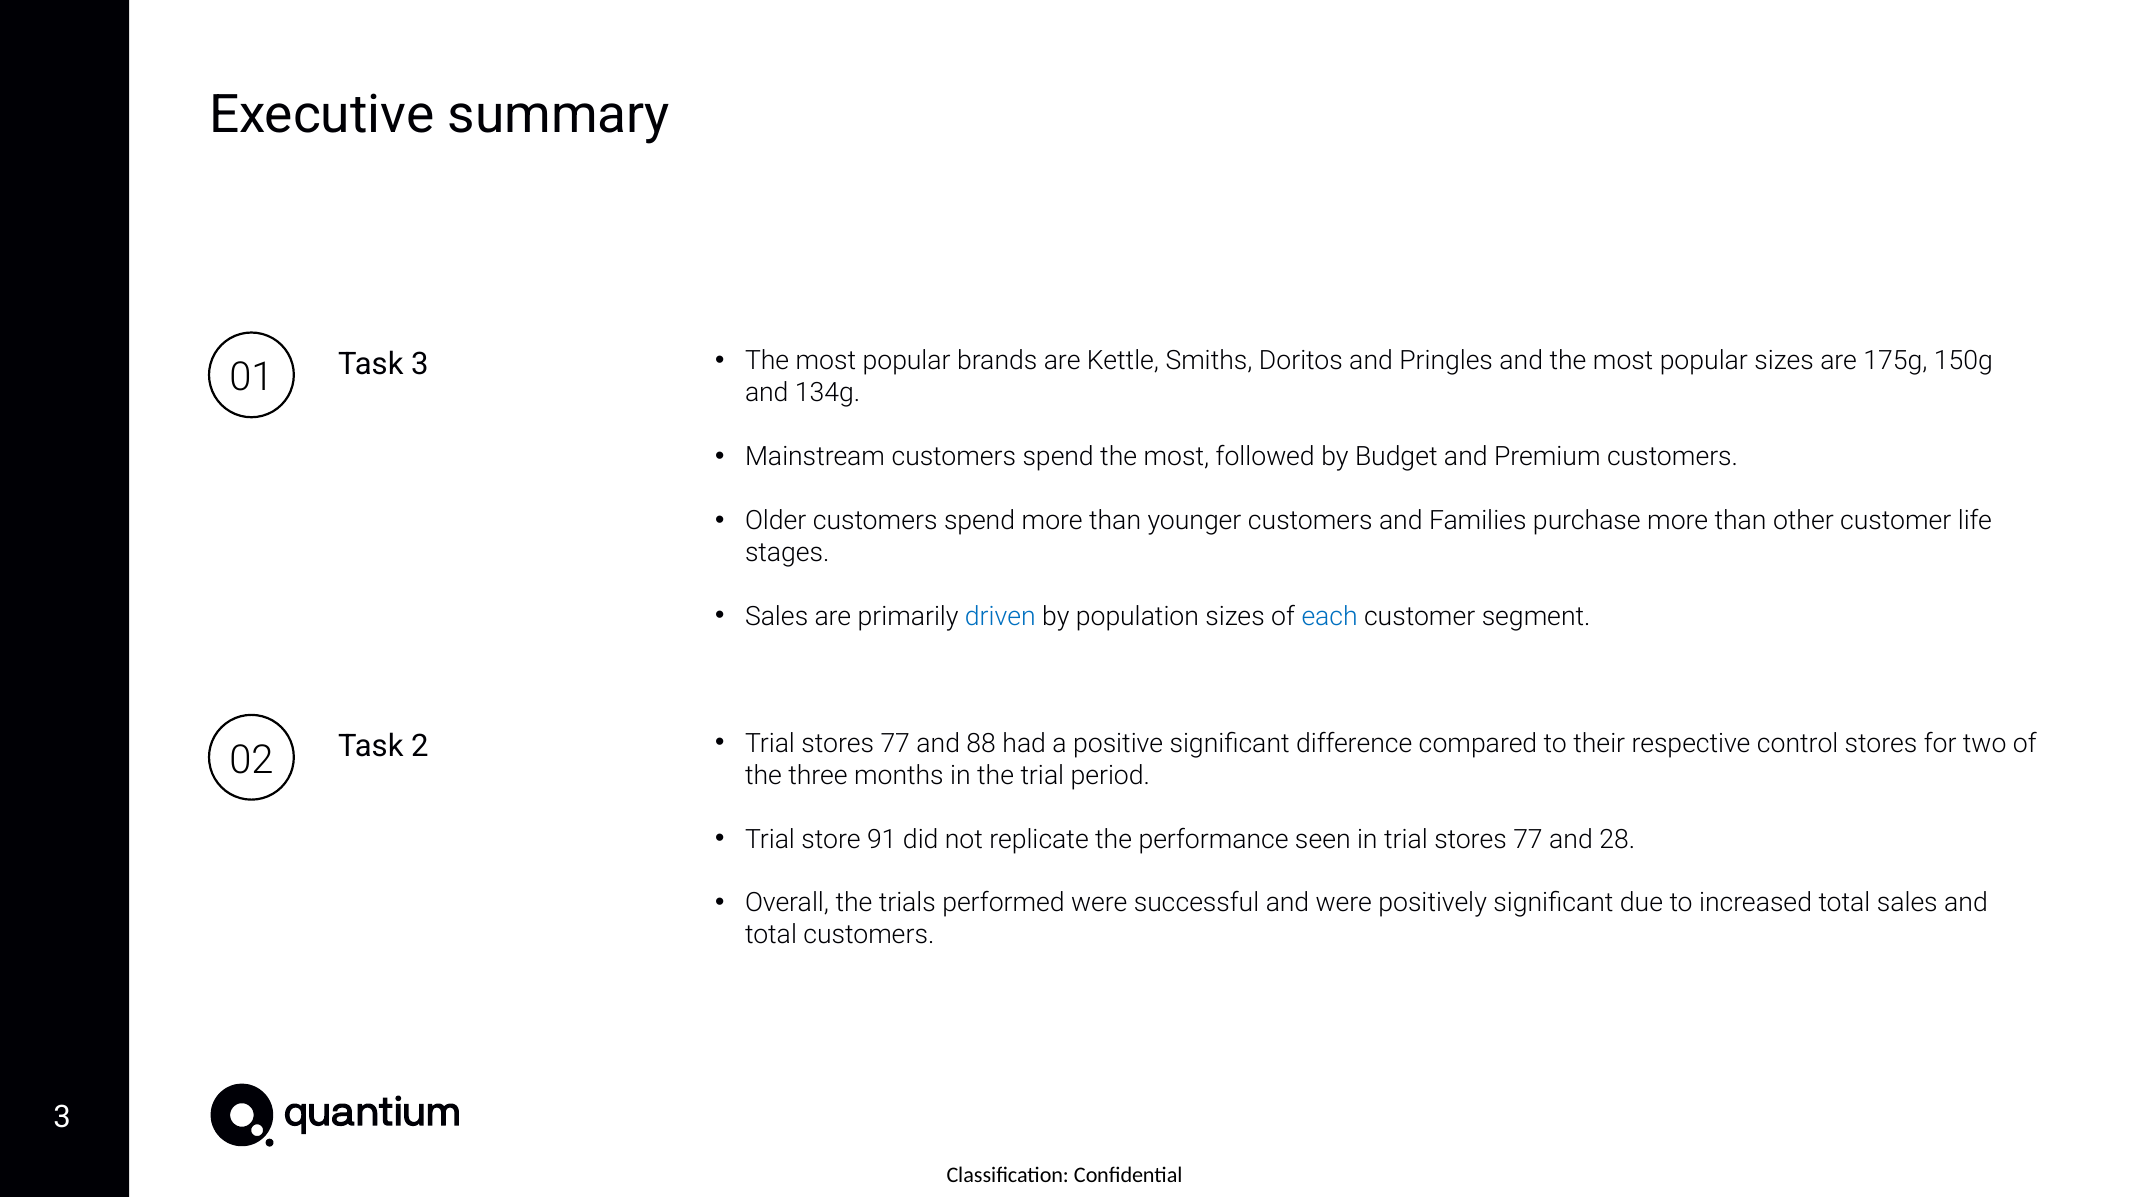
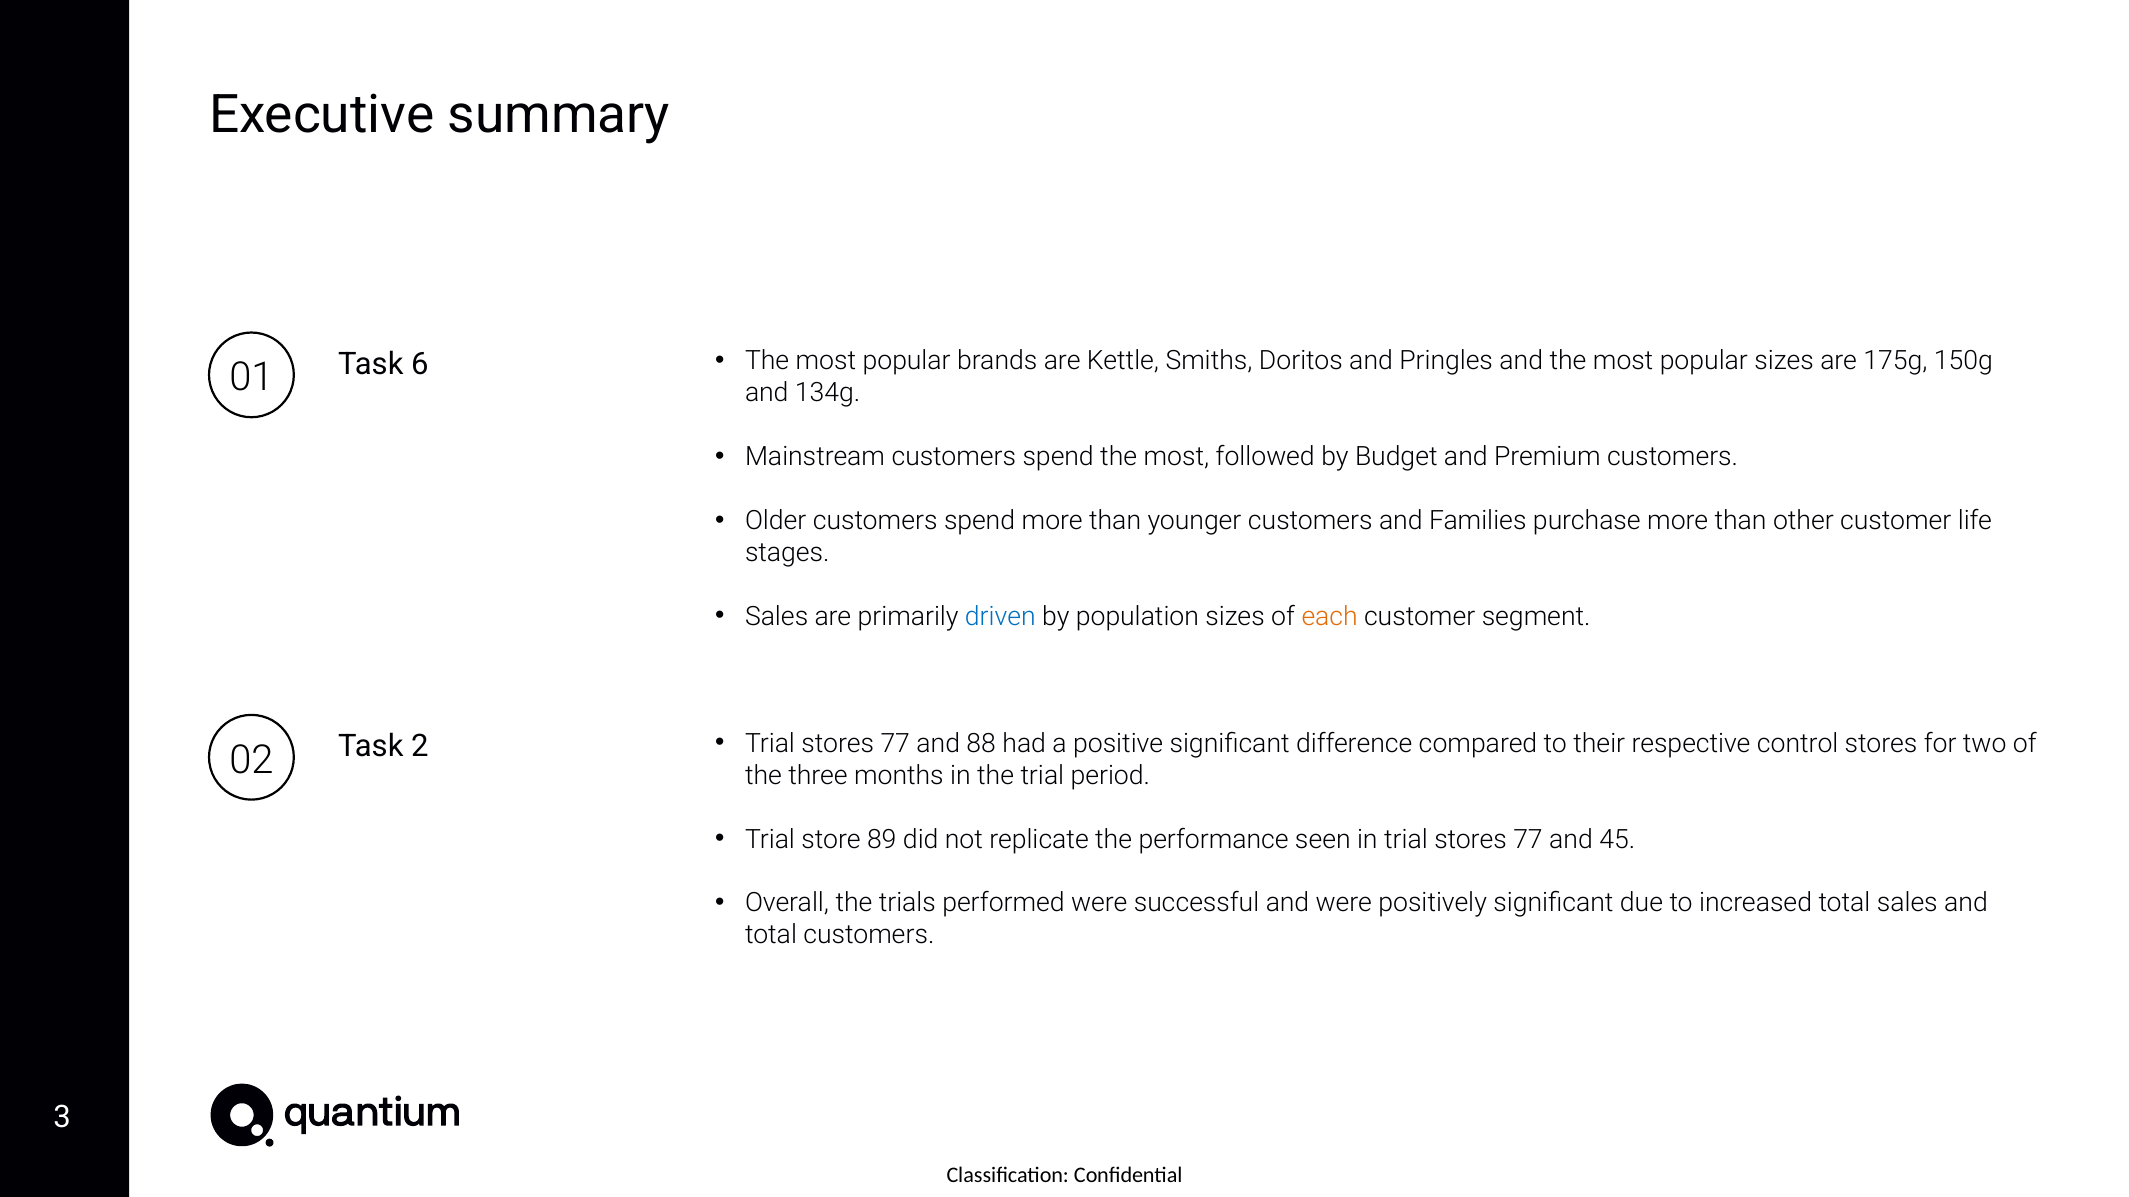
Task 3: 3 -> 6
each colour: blue -> orange
91: 91 -> 89
28: 28 -> 45
